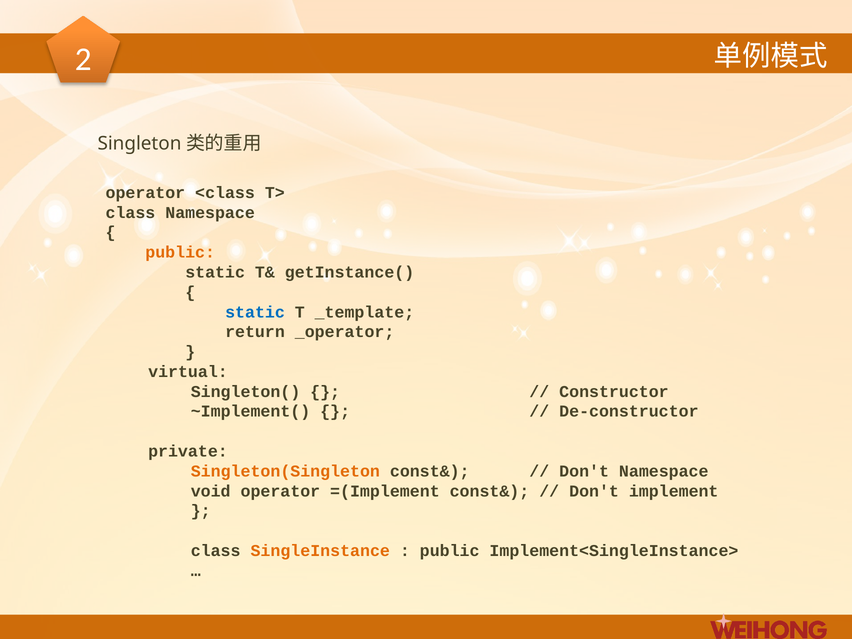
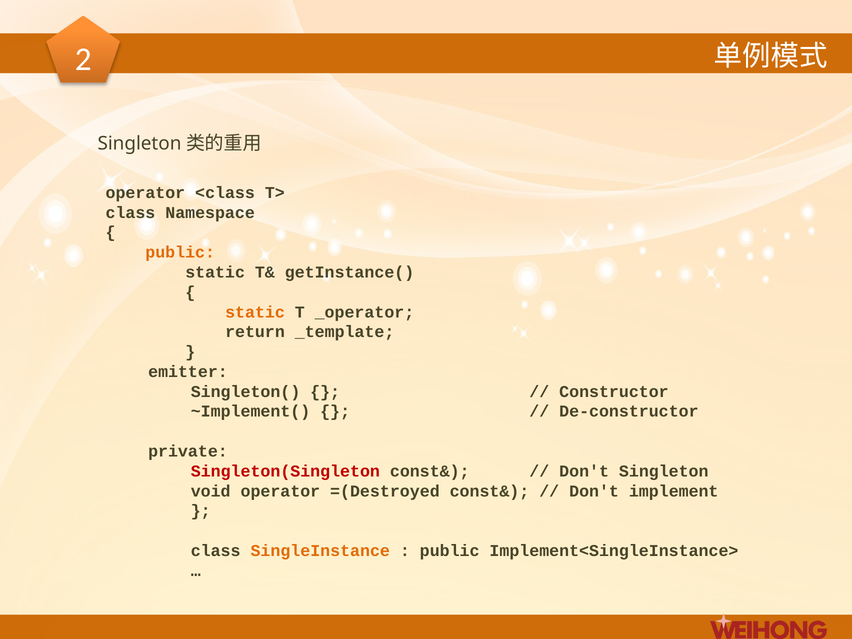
static at (255, 312) colour: blue -> orange
_template: _template -> _operator
_operator: _operator -> _template
virtual: virtual -> emitter
Singleton(Singleton colour: orange -> red
Don't Namespace: Namespace -> Singleton
=(Implement: =(Implement -> =(Destroyed
